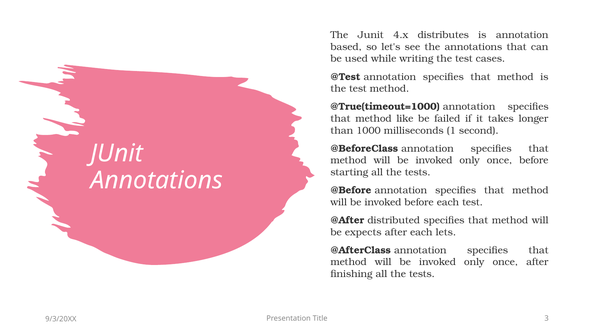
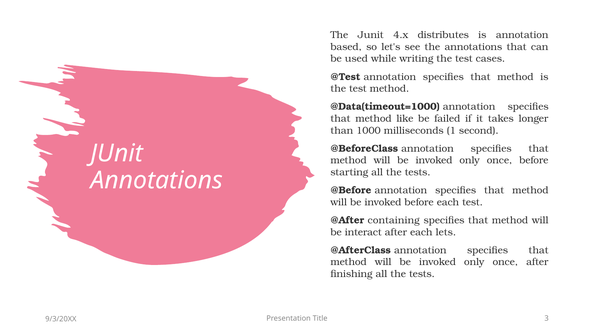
@True(timeout=1000: @True(timeout=1000 -> @Data(timeout=1000
distributed: distributed -> containing
expects: expects -> interact
